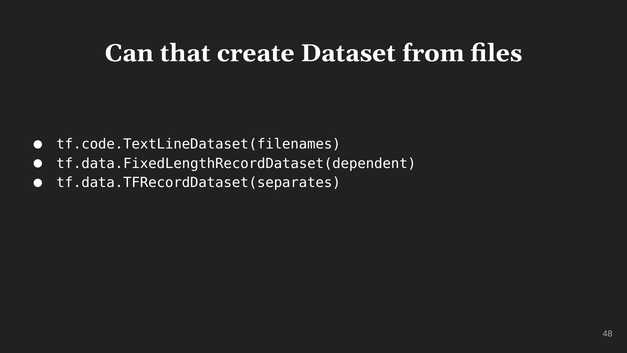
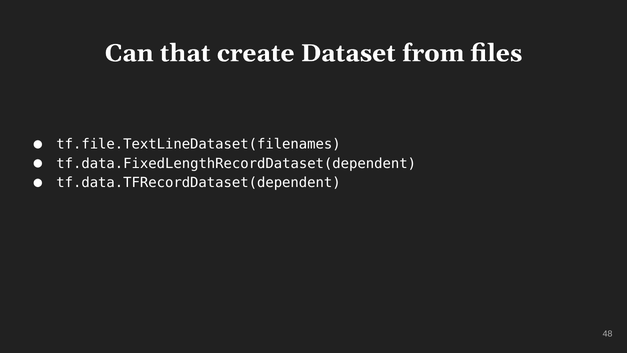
tf.code.TextLineDataset(filenames: tf.code.TextLineDataset(filenames -> tf.file.TextLineDataset(filenames
tf.data.TFRecordDataset(separates: tf.data.TFRecordDataset(separates -> tf.data.TFRecordDataset(dependent
